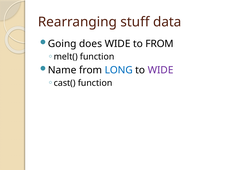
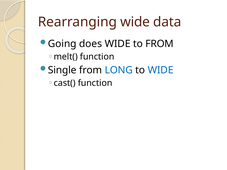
Rearranging stuff: stuff -> wide
Name: Name -> Single
WIDE at (161, 70) colour: purple -> blue
